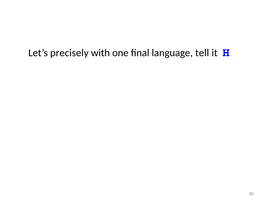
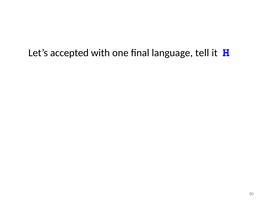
precisely: precisely -> accepted
